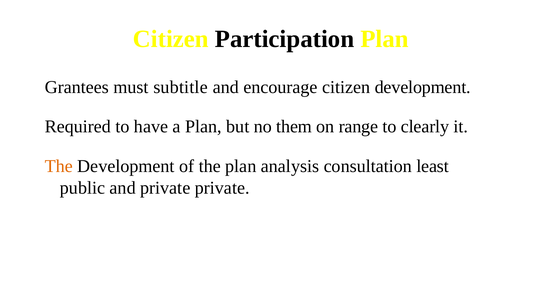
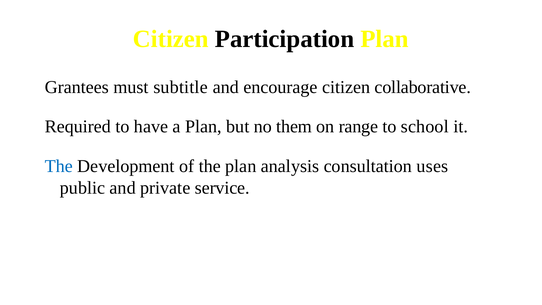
citizen development: development -> collaborative
clearly: clearly -> school
The at (59, 166) colour: orange -> blue
least: least -> uses
private private: private -> service
